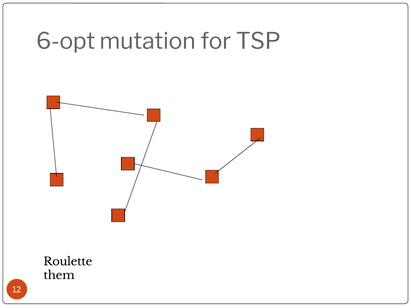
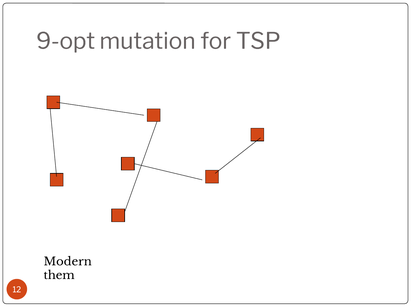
6-opt: 6-opt -> 9-opt
Roulette: Roulette -> Modern
